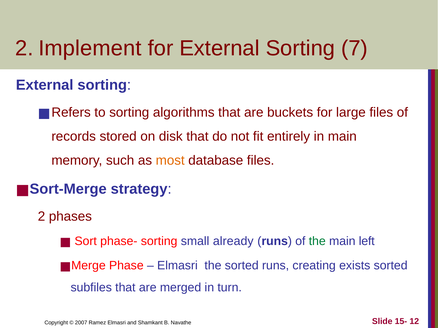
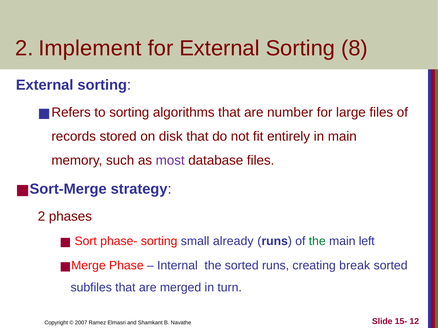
7: 7 -> 8
buckets: buckets -> number
most colour: orange -> purple
Elmasri at (177, 266): Elmasri -> Internal
exists: exists -> break
